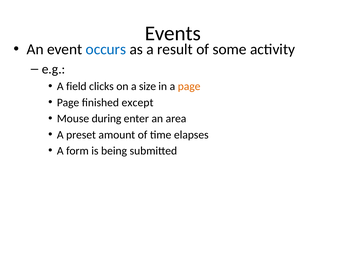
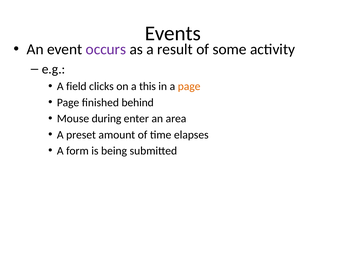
occurs colour: blue -> purple
size: size -> this
except: except -> behind
